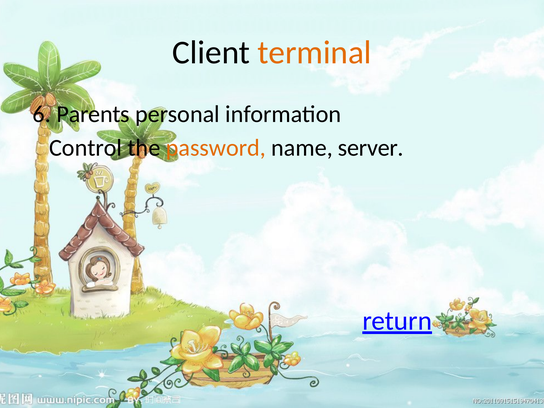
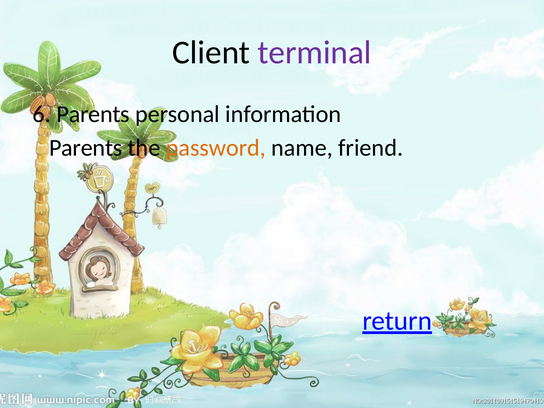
terminal colour: orange -> purple
Control at (86, 148): Control -> Parents
server: server -> friend
